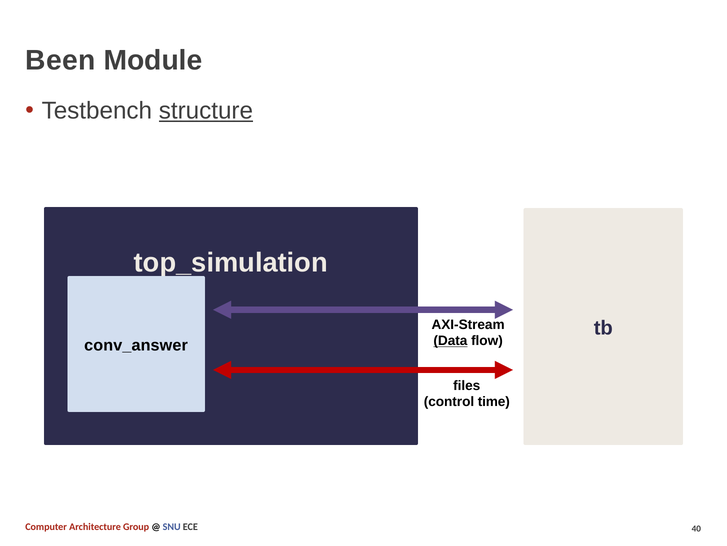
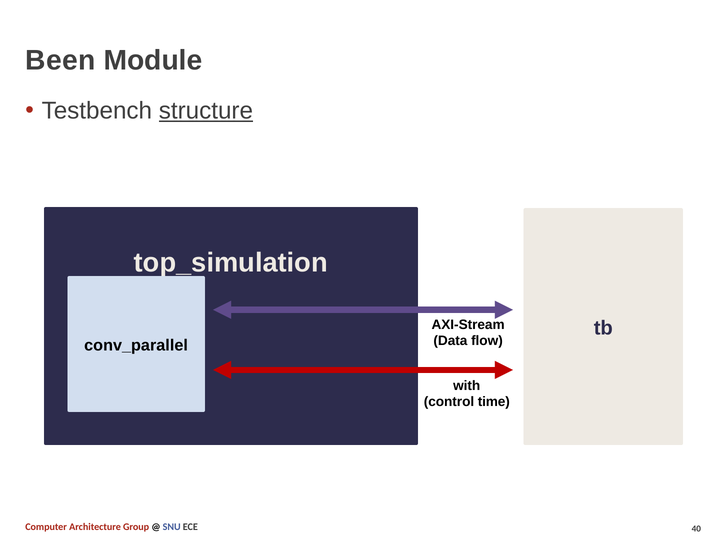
Data underline: present -> none
conv_answer: conv_answer -> conv_parallel
files: files -> with
